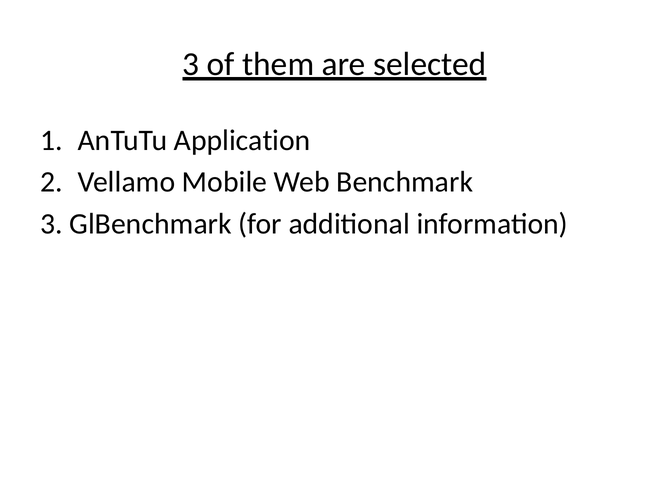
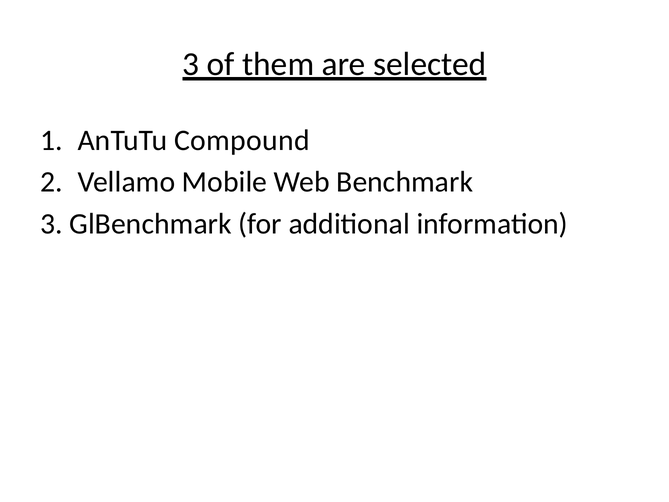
Application: Application -> Compound
